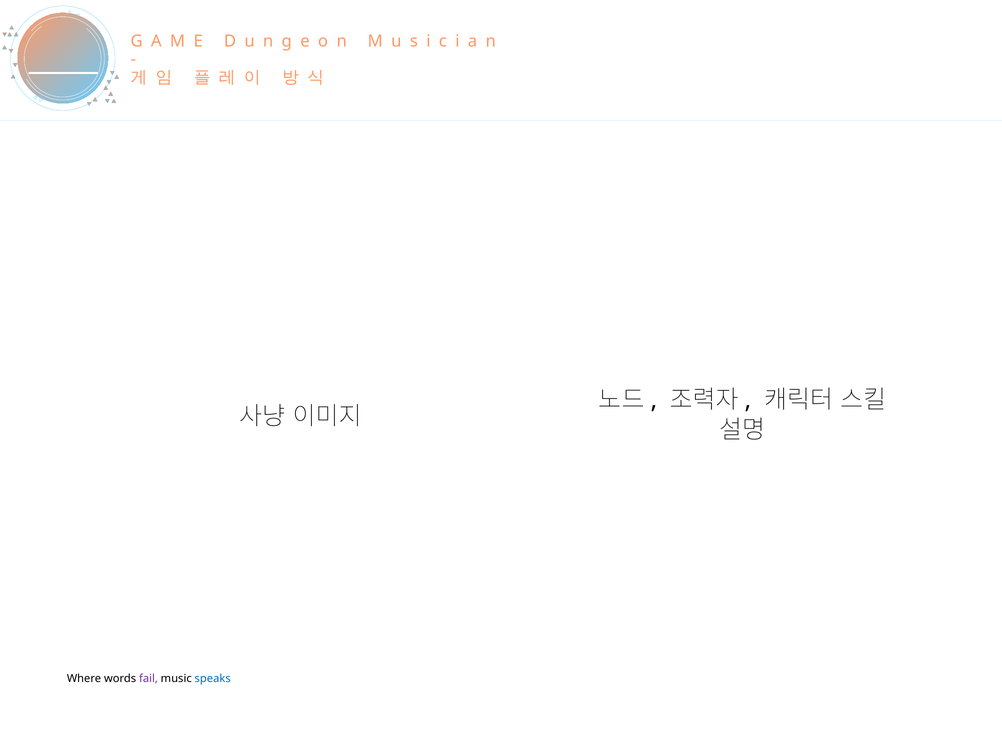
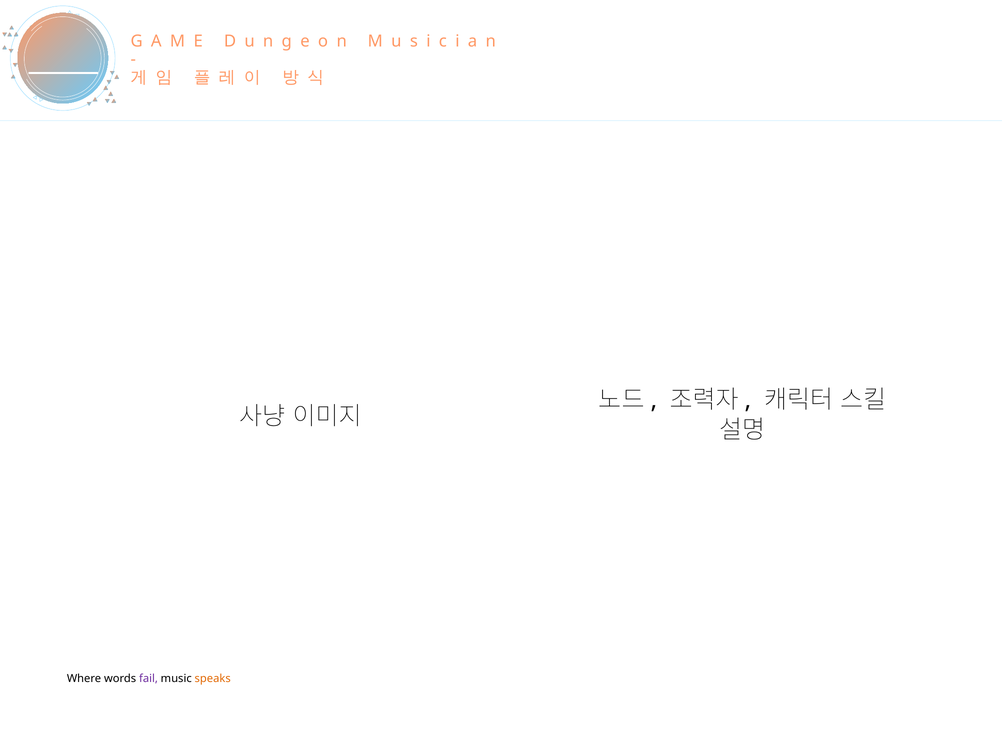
speaks colour: blue -> orange
